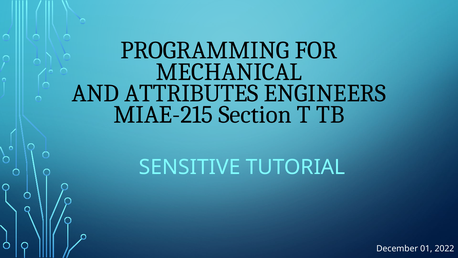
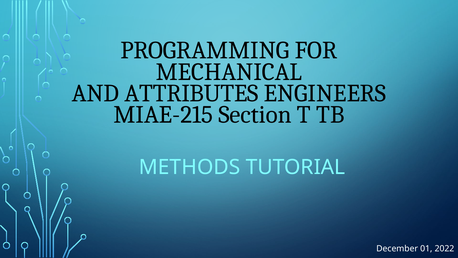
SENSITIVE: SENSITIVE -> METHODS
